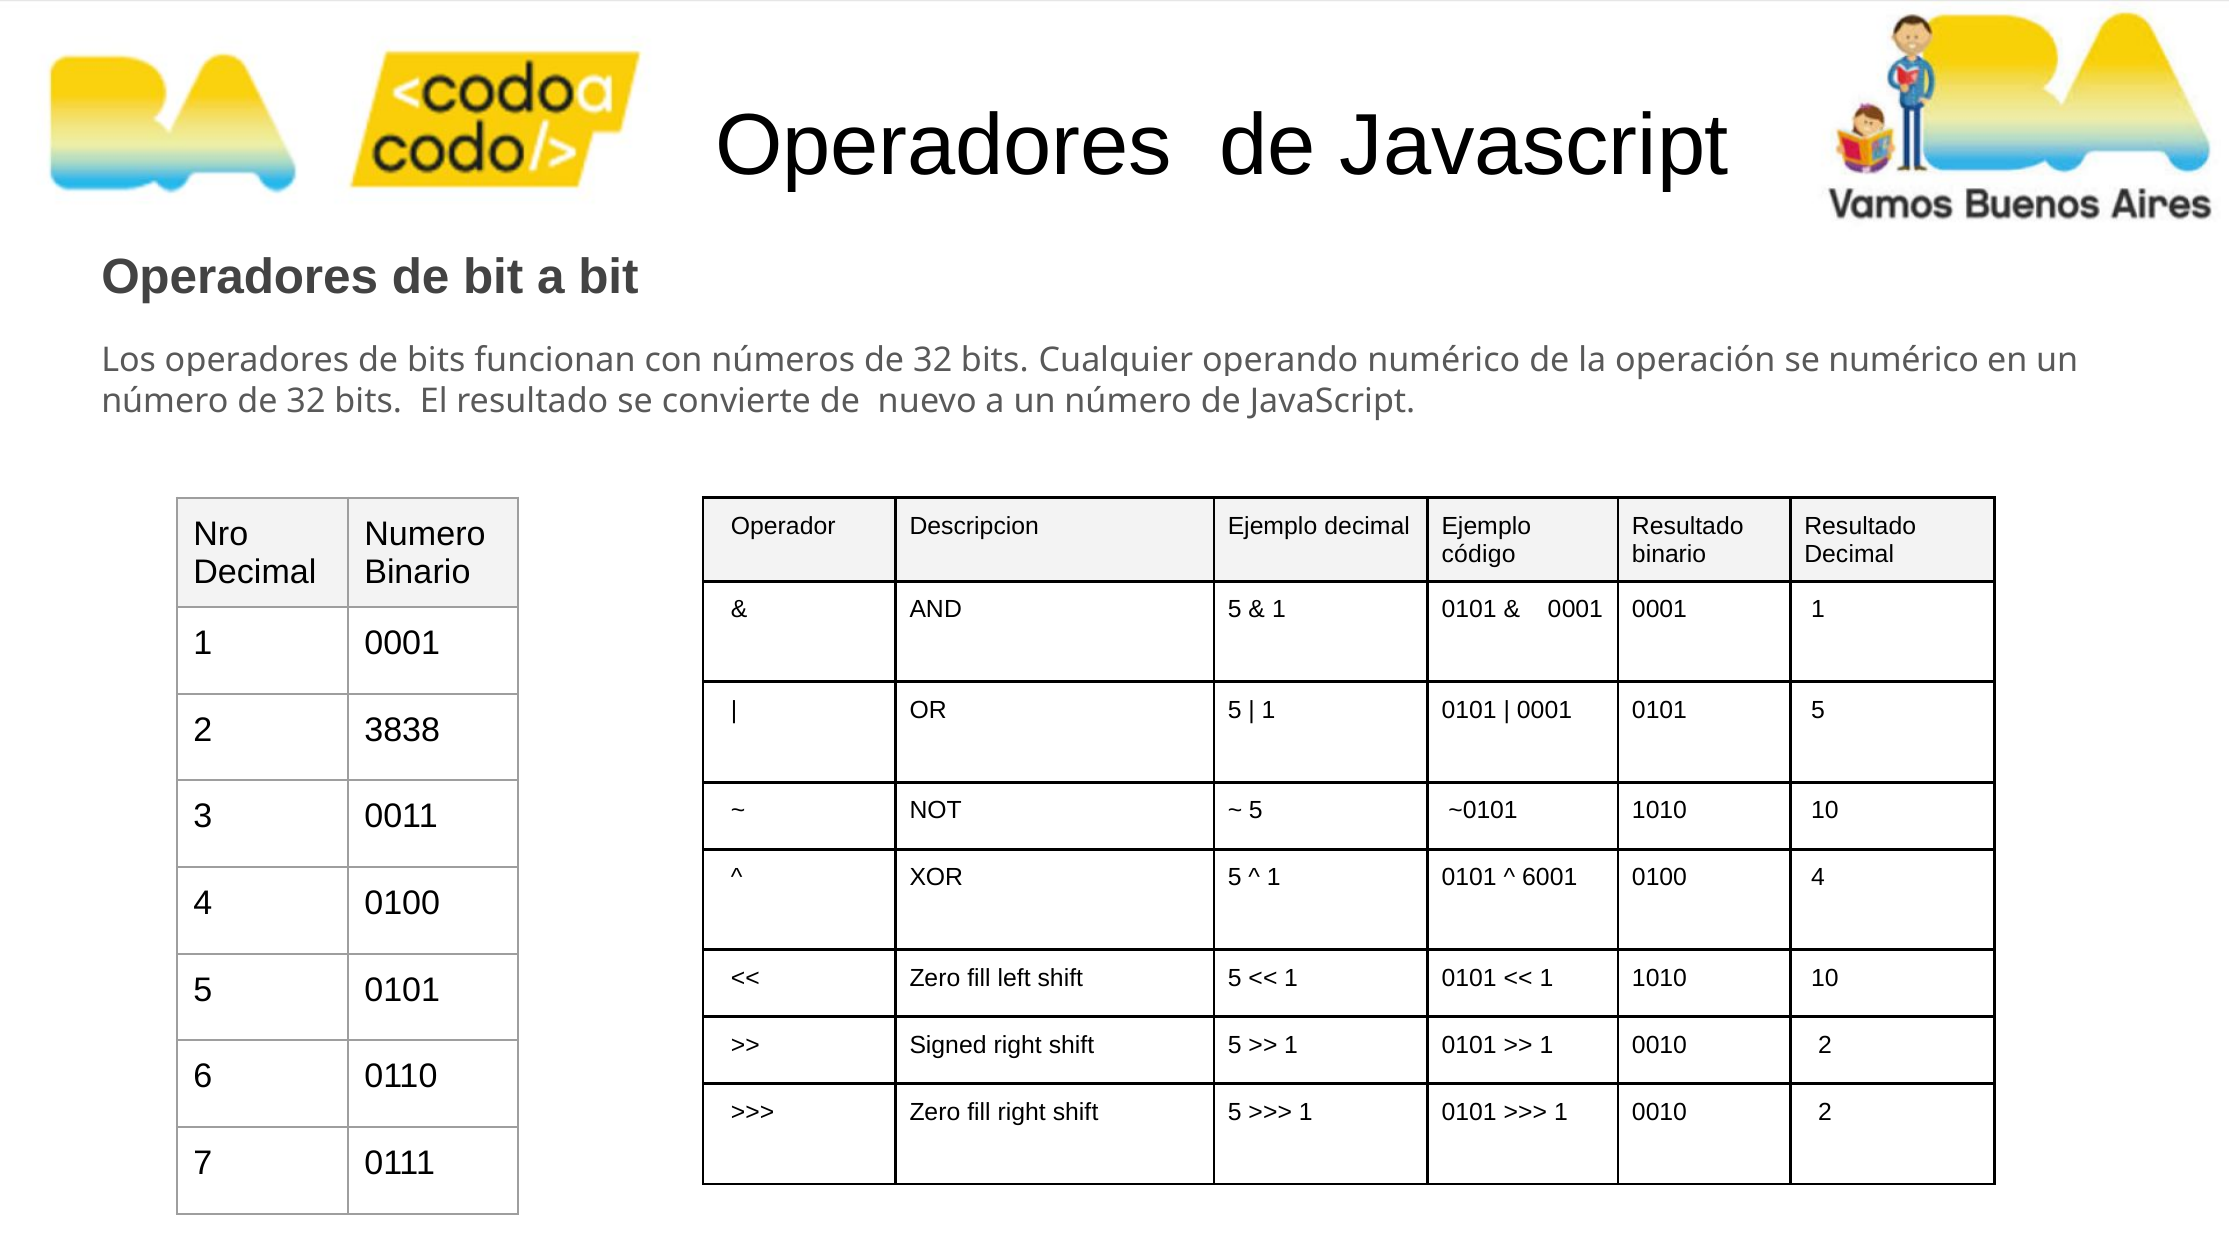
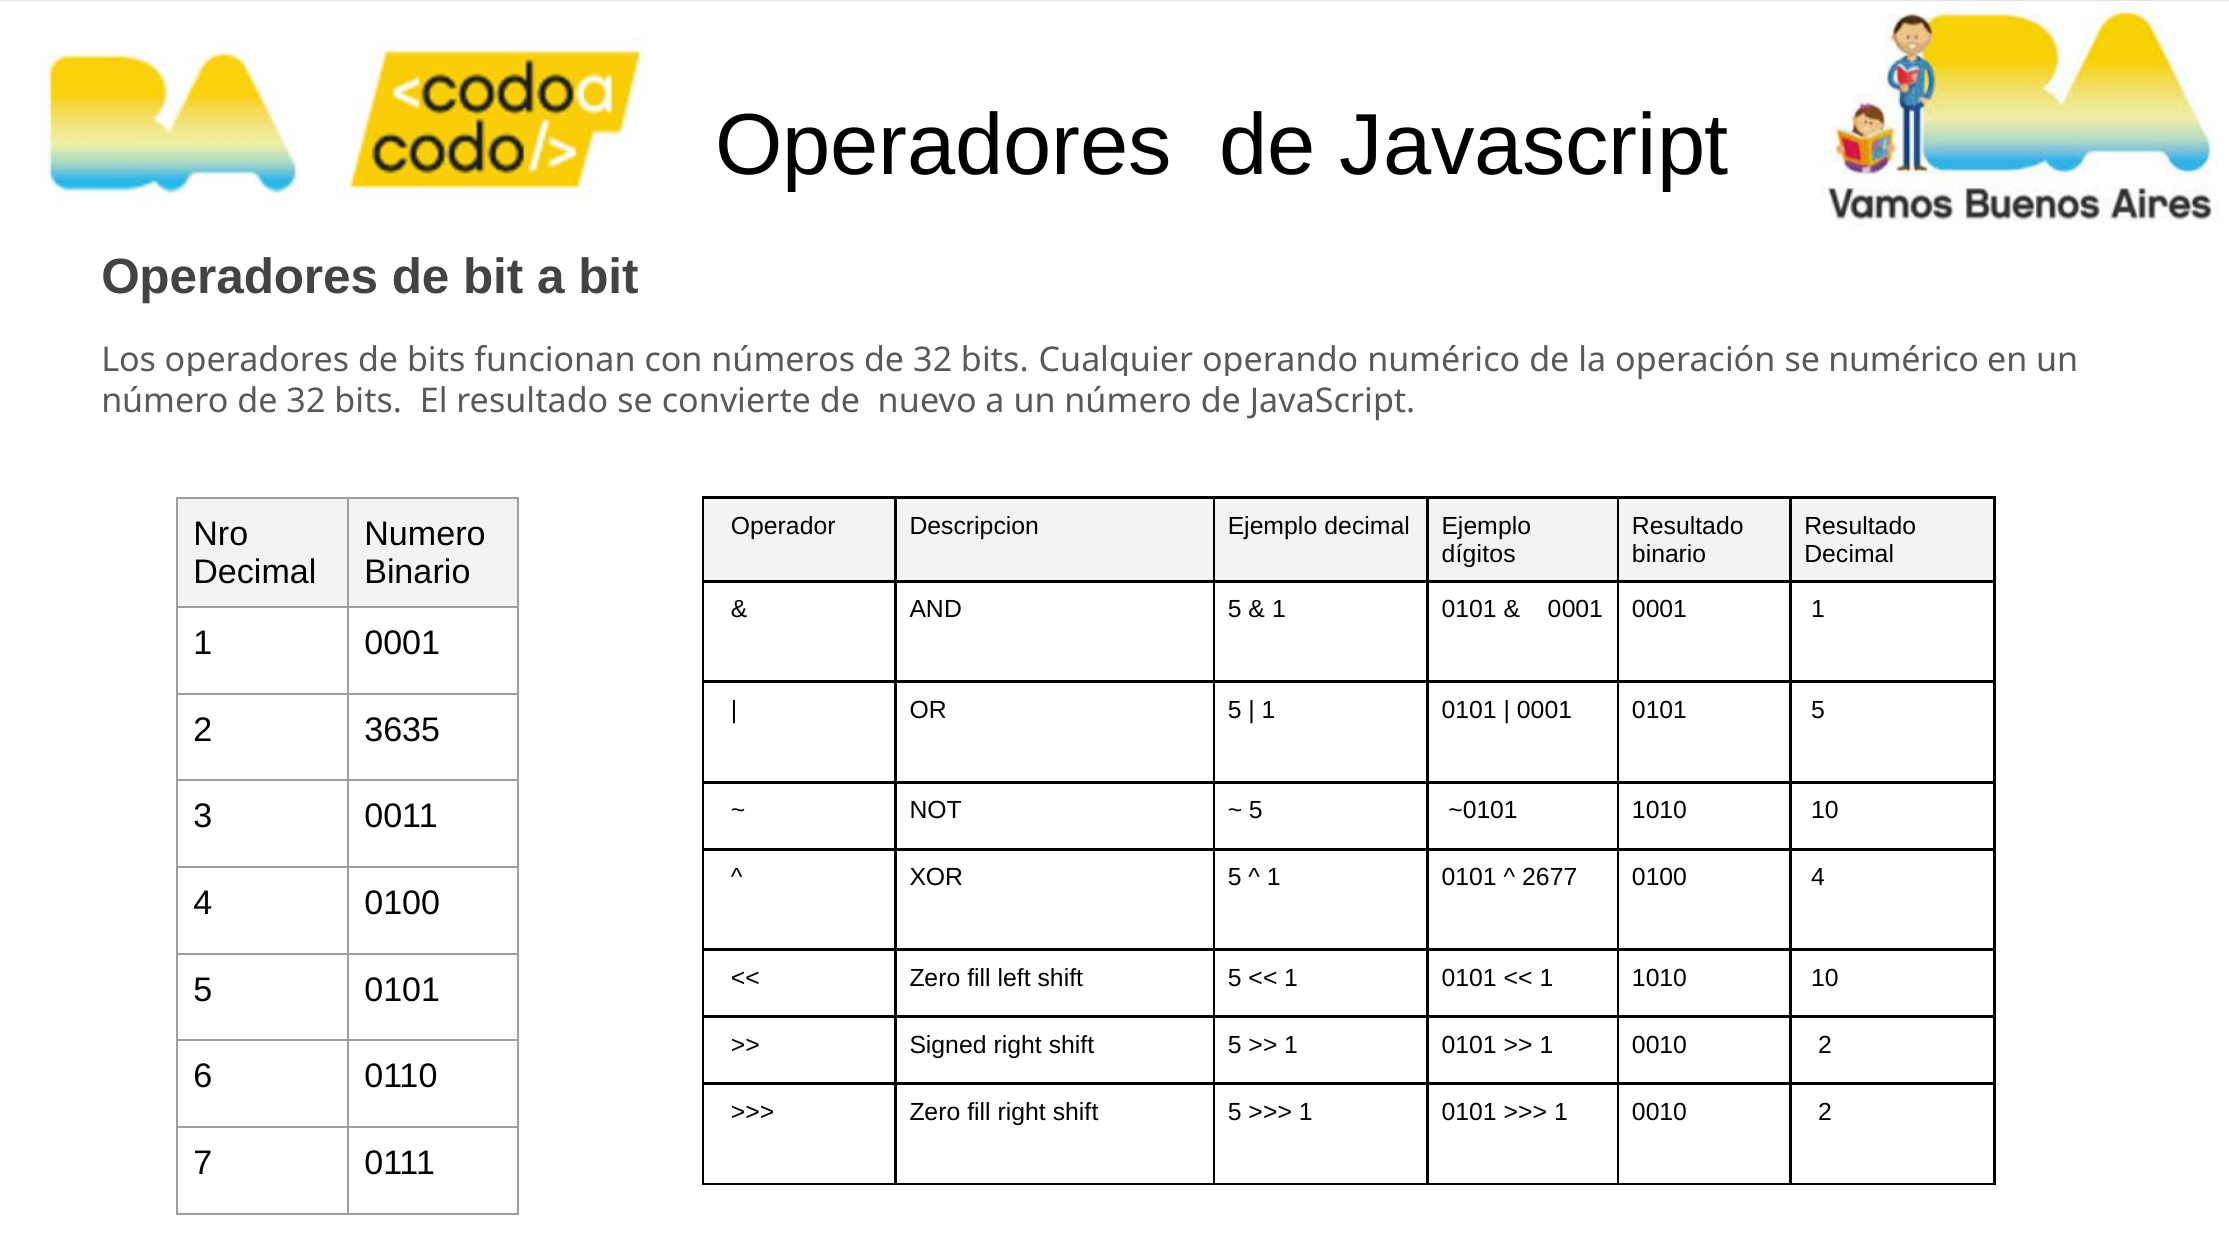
código: código -> dígitos
3838: 3838 -> 3635
6001: 6001 -> 2677
